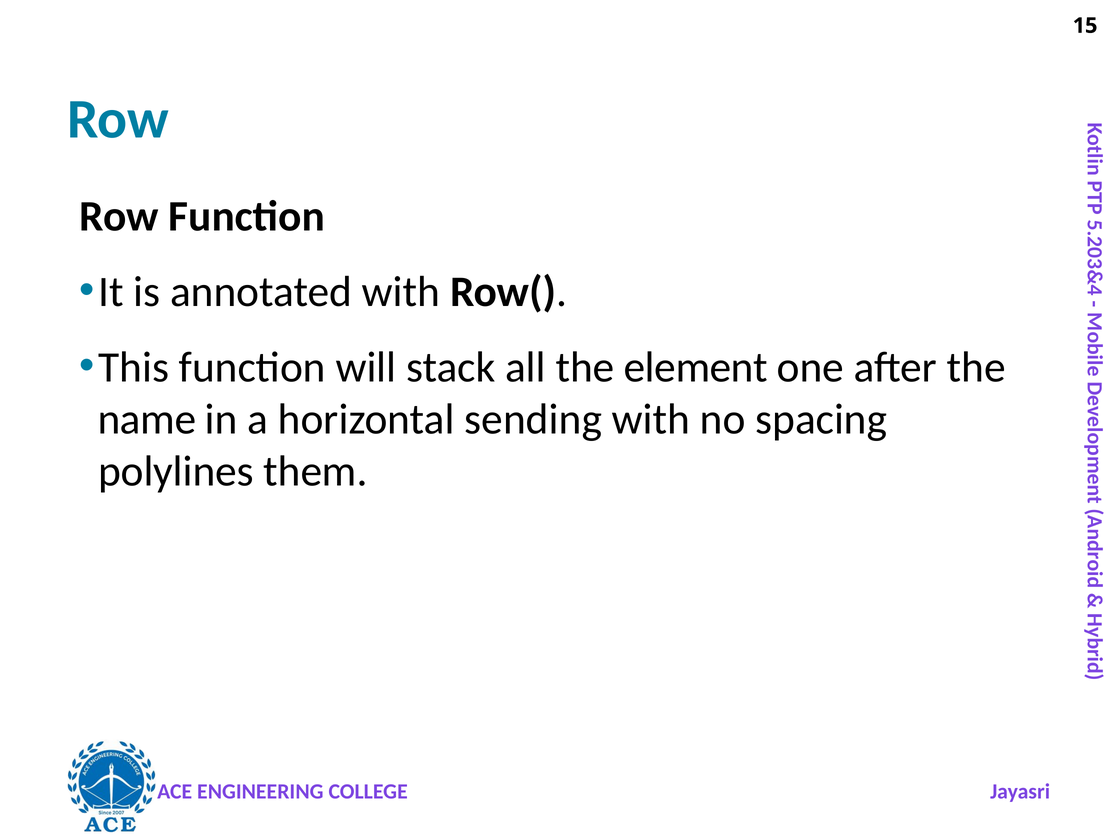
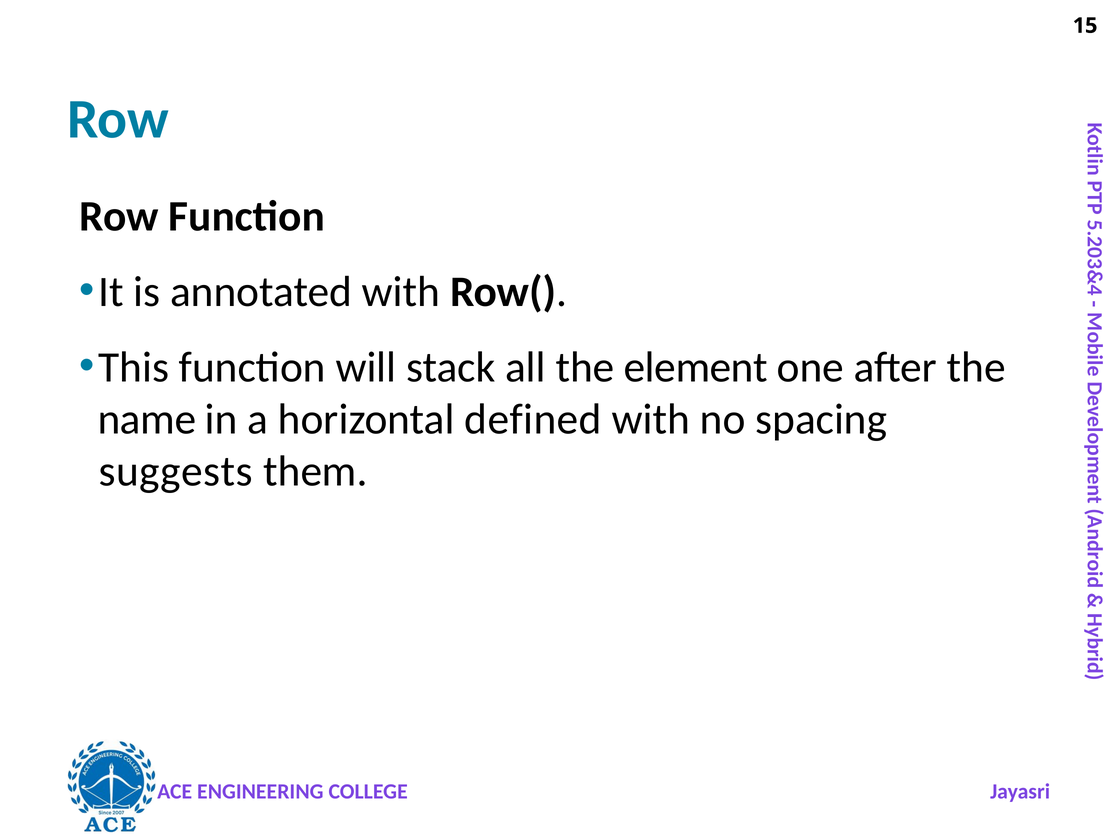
sending: sending -> defined
polylines: polylines -> suggests
